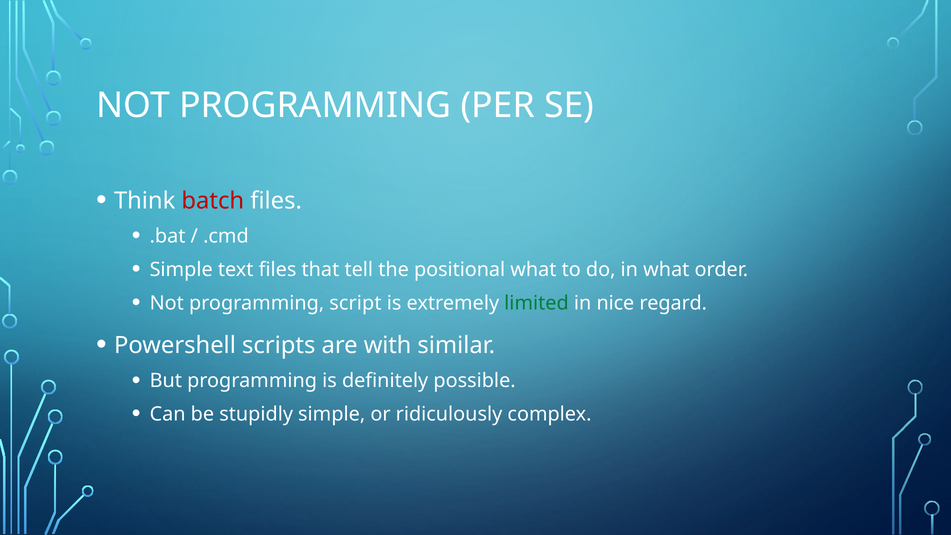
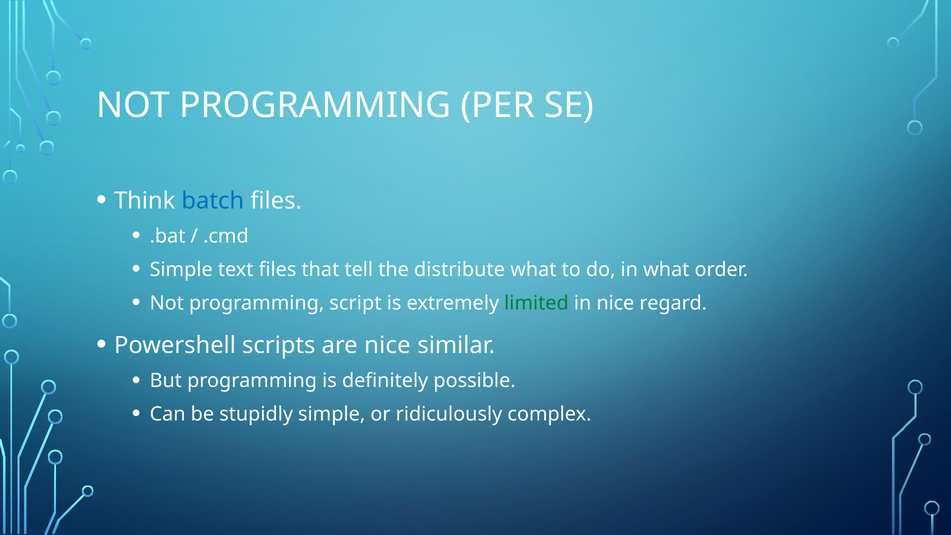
batch colour: red -> blue
positional: positional -> distribute
are with: with -> nice
